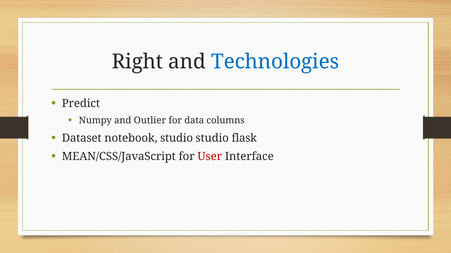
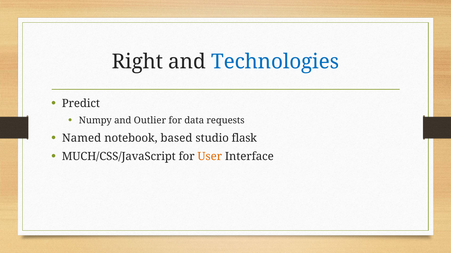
columns: columns -> requests
Dataset: Dataset -> Named
notebook studio: studio -> based
MEAN/CSS/JavaScript: MEAN/CSS/JavaScript -> MUCH/CSS/JavaScript
User colour: red -> orange
